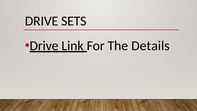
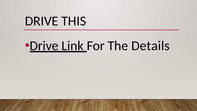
SETS: SETS -> THIS
